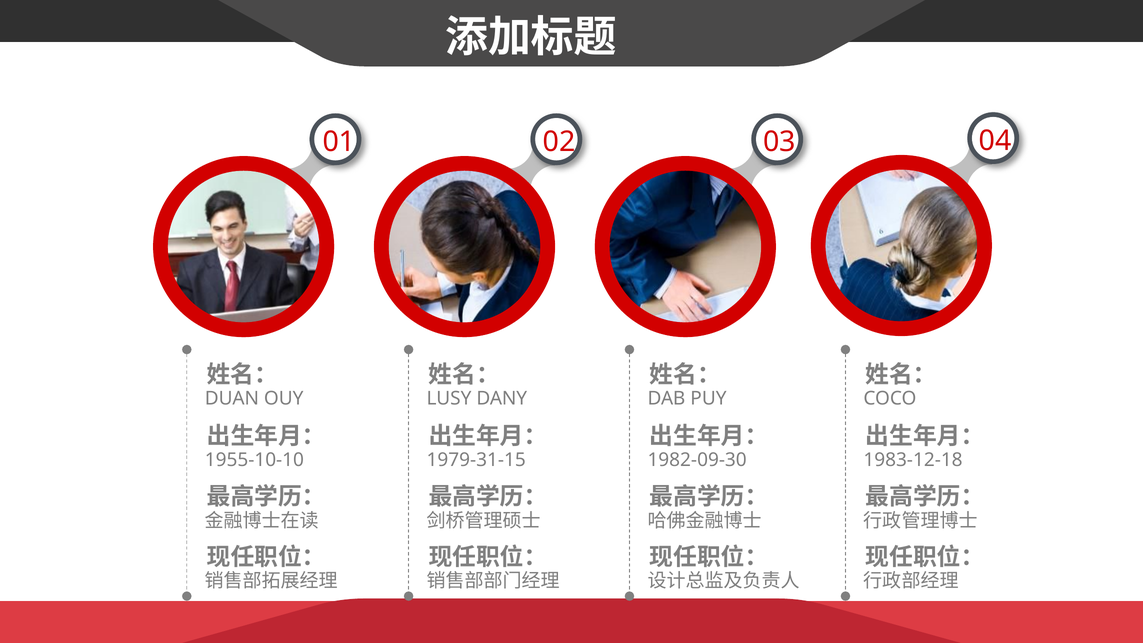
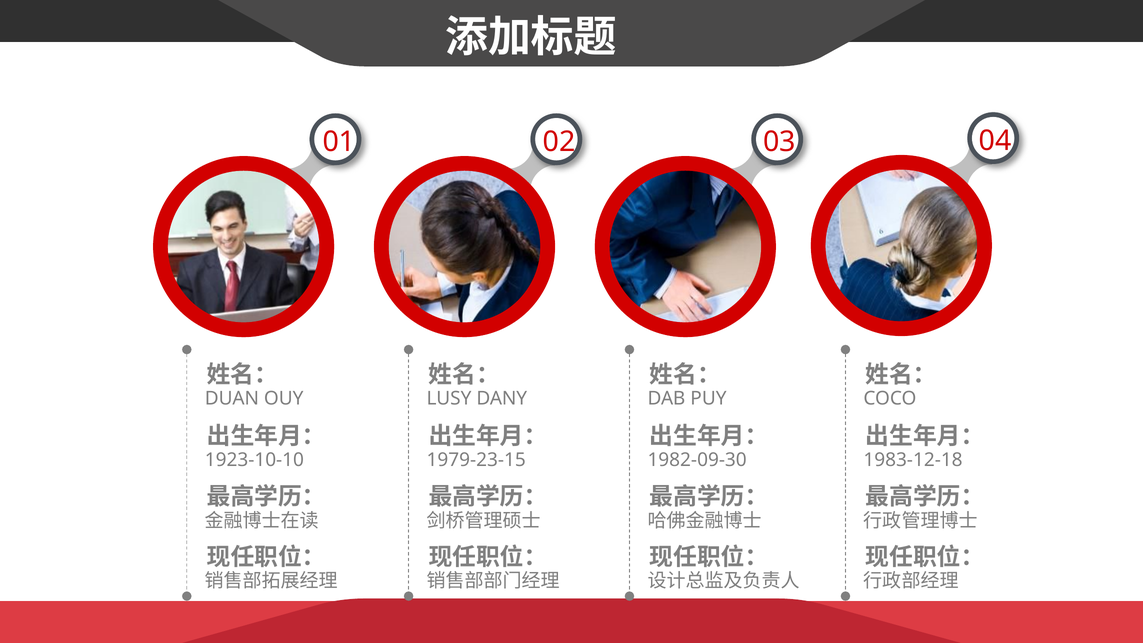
1955-10-10: 1955-10-10 -> 1923-10-10
1979-31-15: 1979-31-15 -> 1979-23-15
